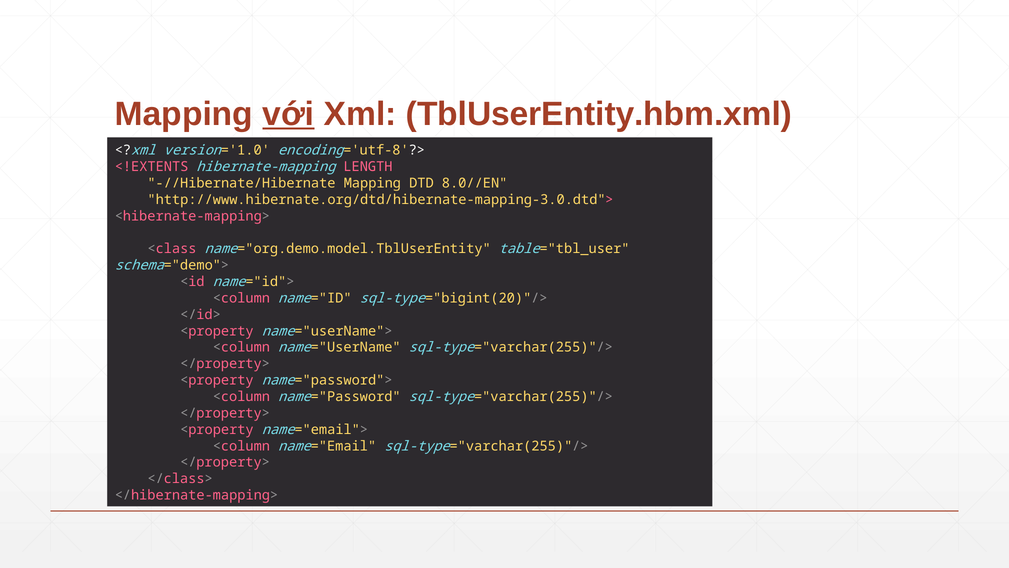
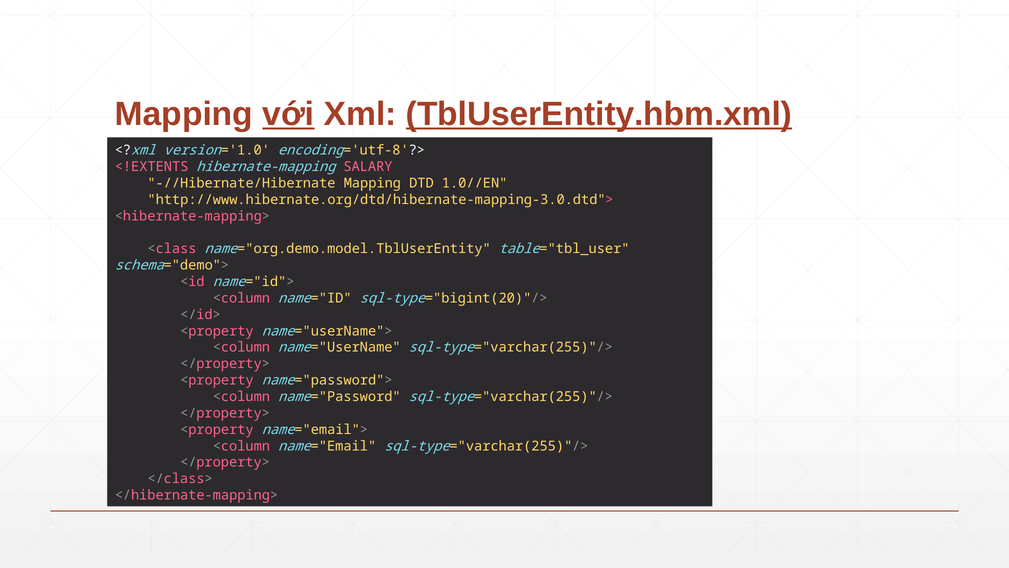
TblUserEntity.hbm.xml underline: none -> present
LENGTH: LENGTH -> SALARY
8.0//EN: 8.0//EN -> 1.0//EN
